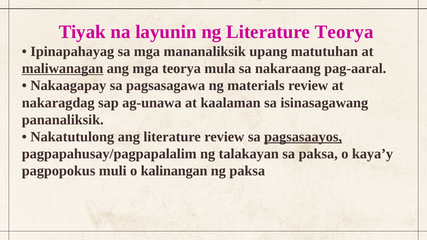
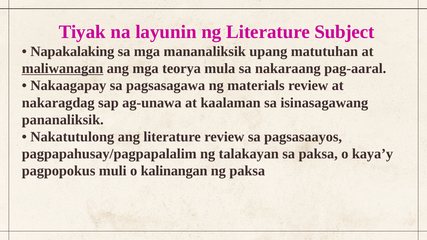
Literature Teorya: Teorya -> Subject
Ipinapahayag: Ipinapahayag -> Napakalaking
pagsasaayos underline: present -> none
